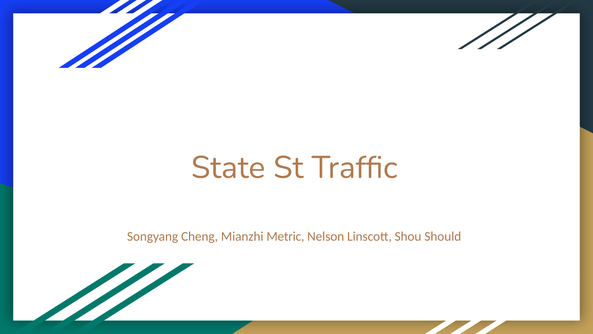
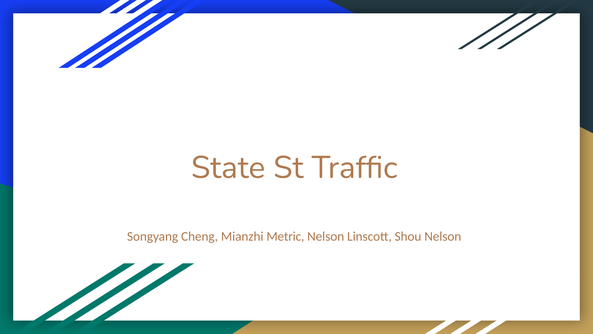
Shou Should: Should -> Nelson
